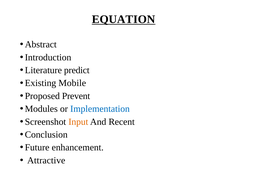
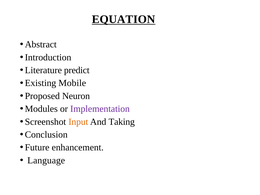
Prevent: Prevent -> Neuron
Implementation colour: blue -> purple
Recent: Recent -> Taking
Attractive: Attractive -> Language
